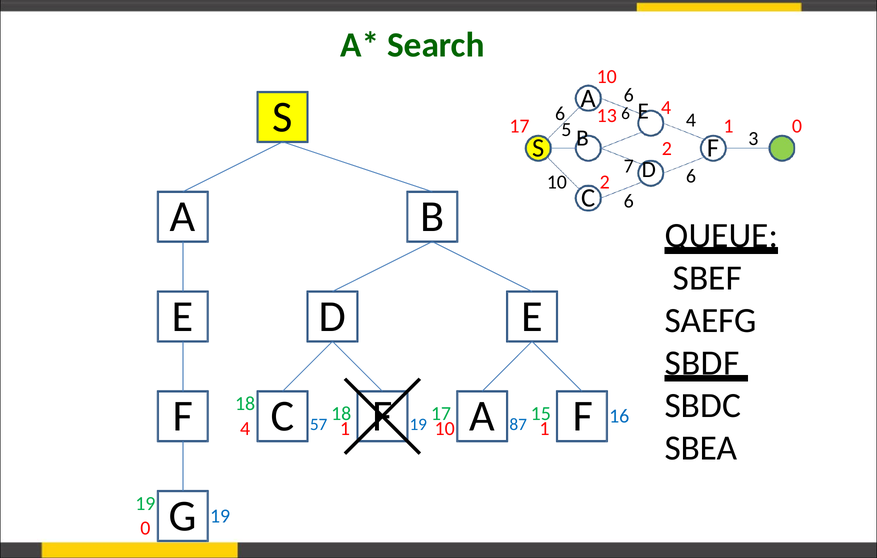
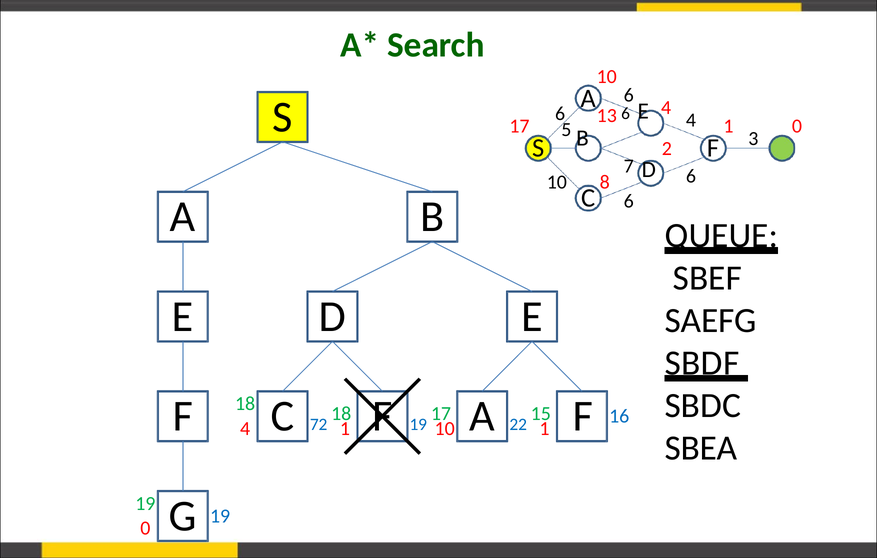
10 2: 2 -> 8
57: 57 -> 72
87: 87 -> 22
